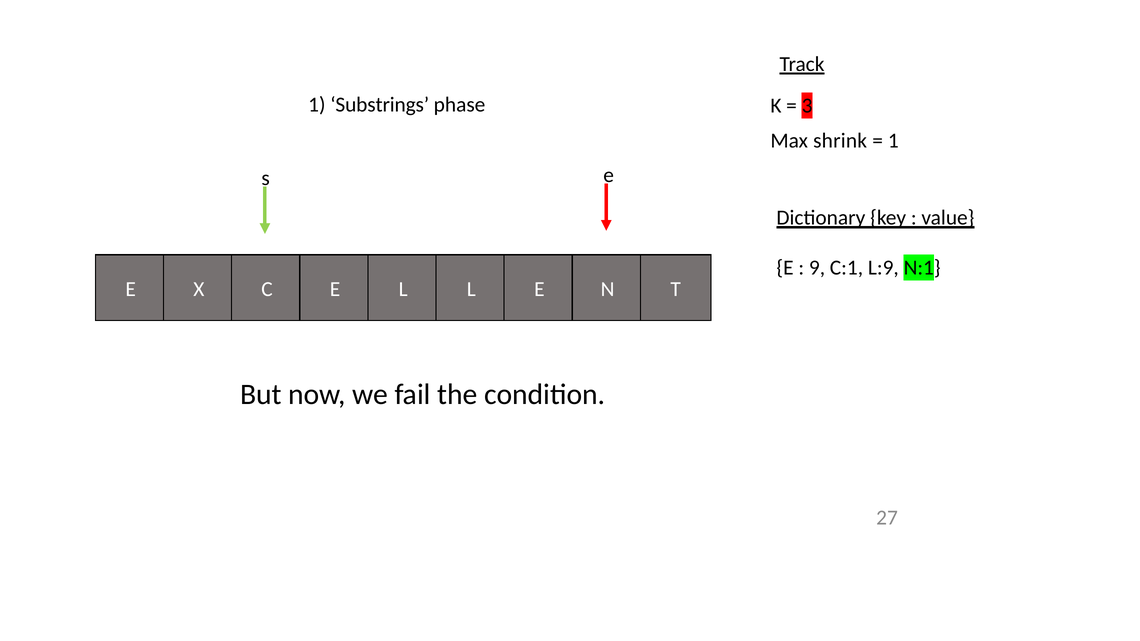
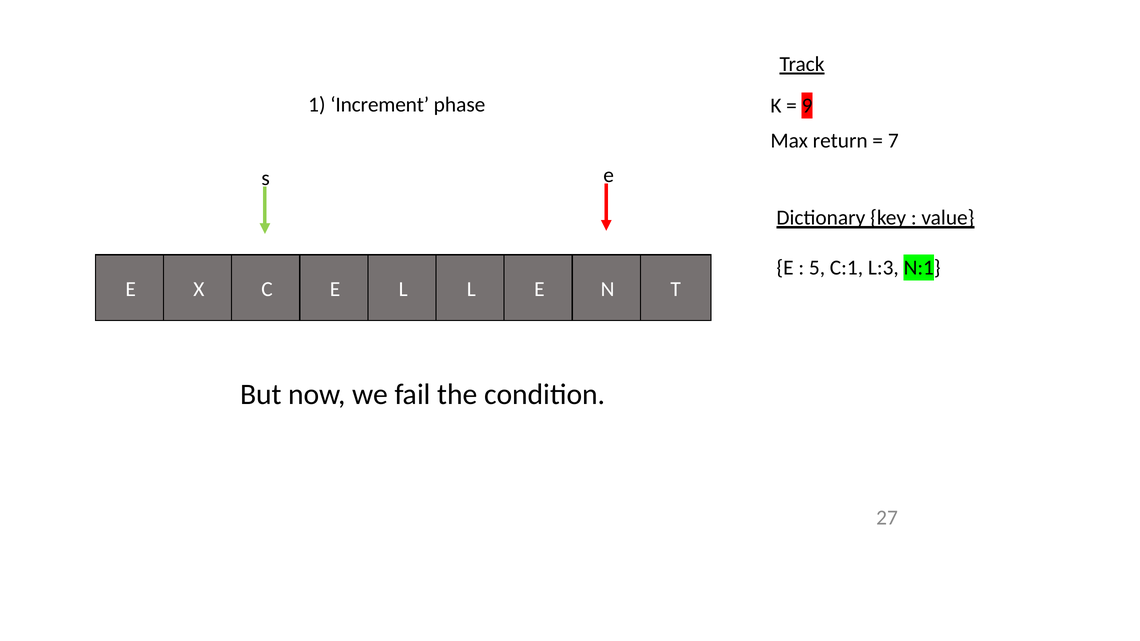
Substrings: Substrings -> Increment
3: 3 -> 9
shrink: shrink -> return
1 at (893, 141): 1 -> 7
9: 9 -> 5
L:9: L:9 -> L:3
